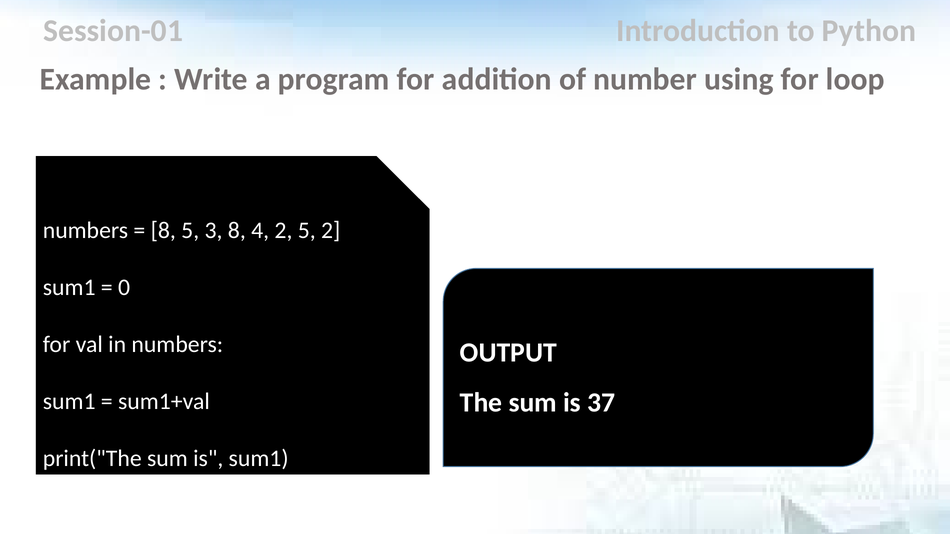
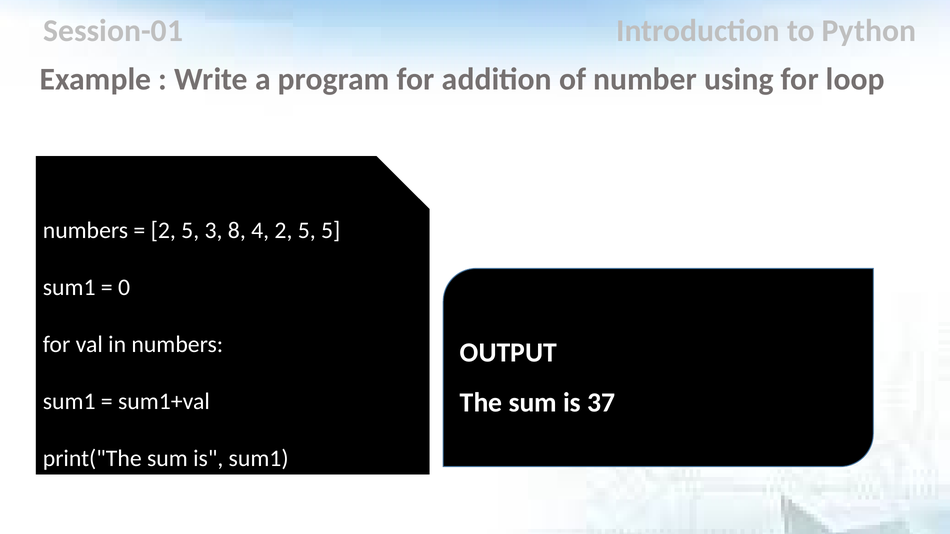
8 at (163, 231): 8 -> 2
5 2: 2 -> 5
